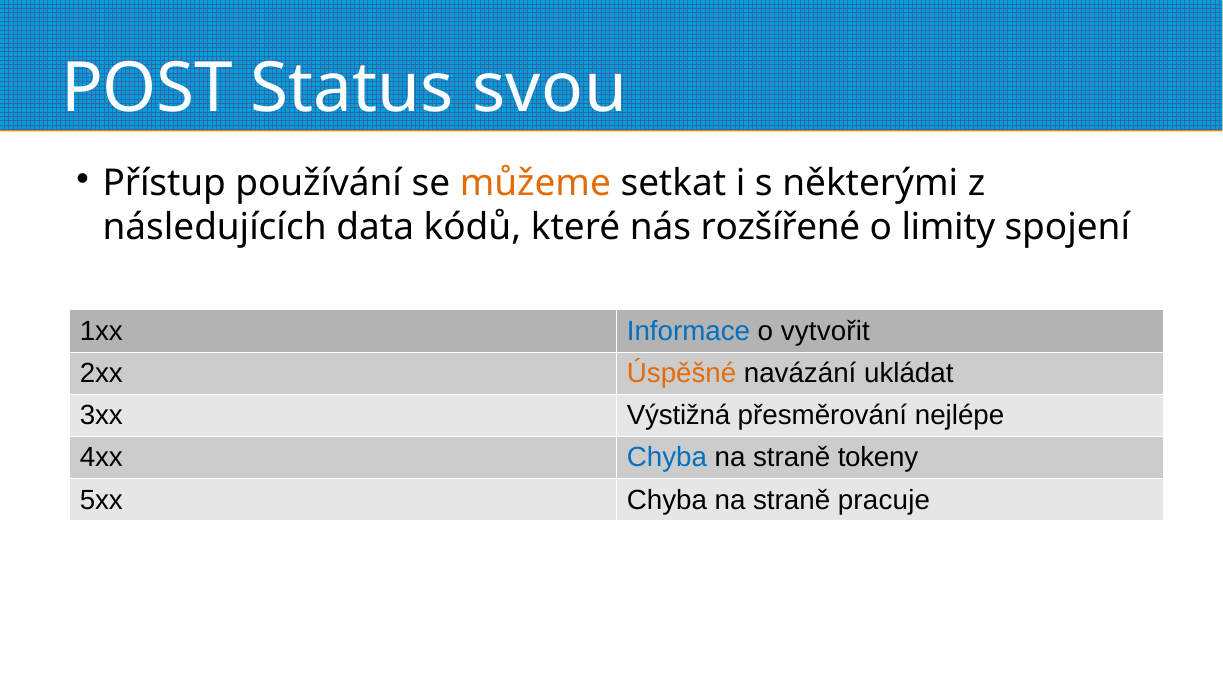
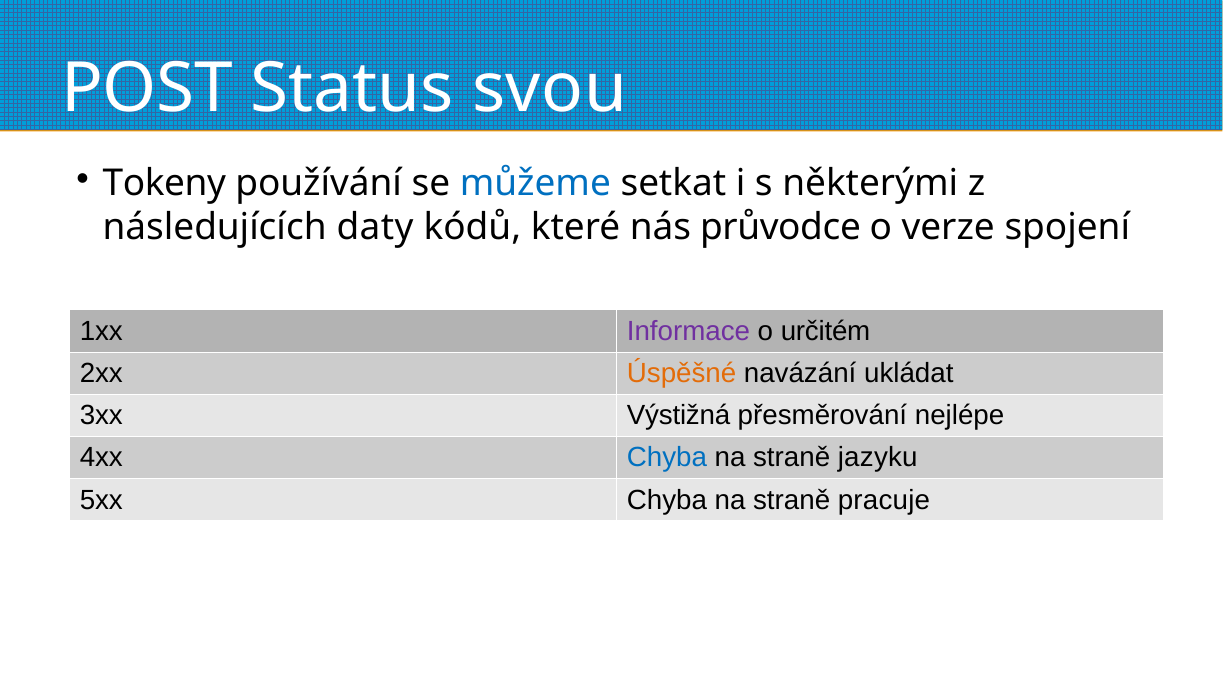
Přístup: Přístup -> Tokeny
můžeme colour: orange -> blue
data: data -> daty
rozšířené: rozšířené -> průvodce
limity: limity -> verze
Informace colour: blue -> purple
vytvořit: vytvořit -> určitém
tokeny: tokeny -> jazyku
